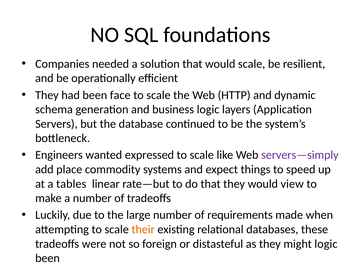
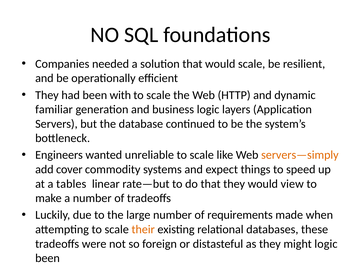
face: face -> with
schema: schema -> familiar
expressed: expressed -> unreliable
servers—simply colour: purple -> orange
place: place -> cover
